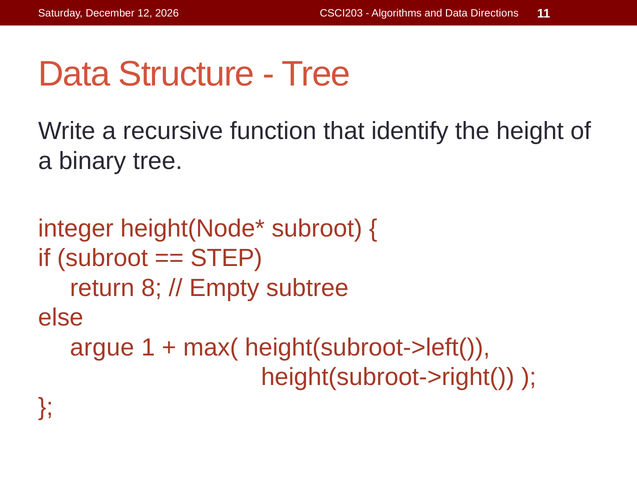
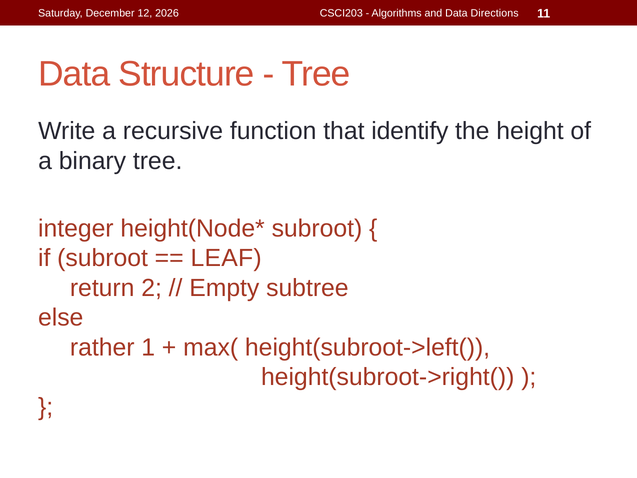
STEP: STEP -> LEAF
8: 8 -> 2
argue: argue -> rather
